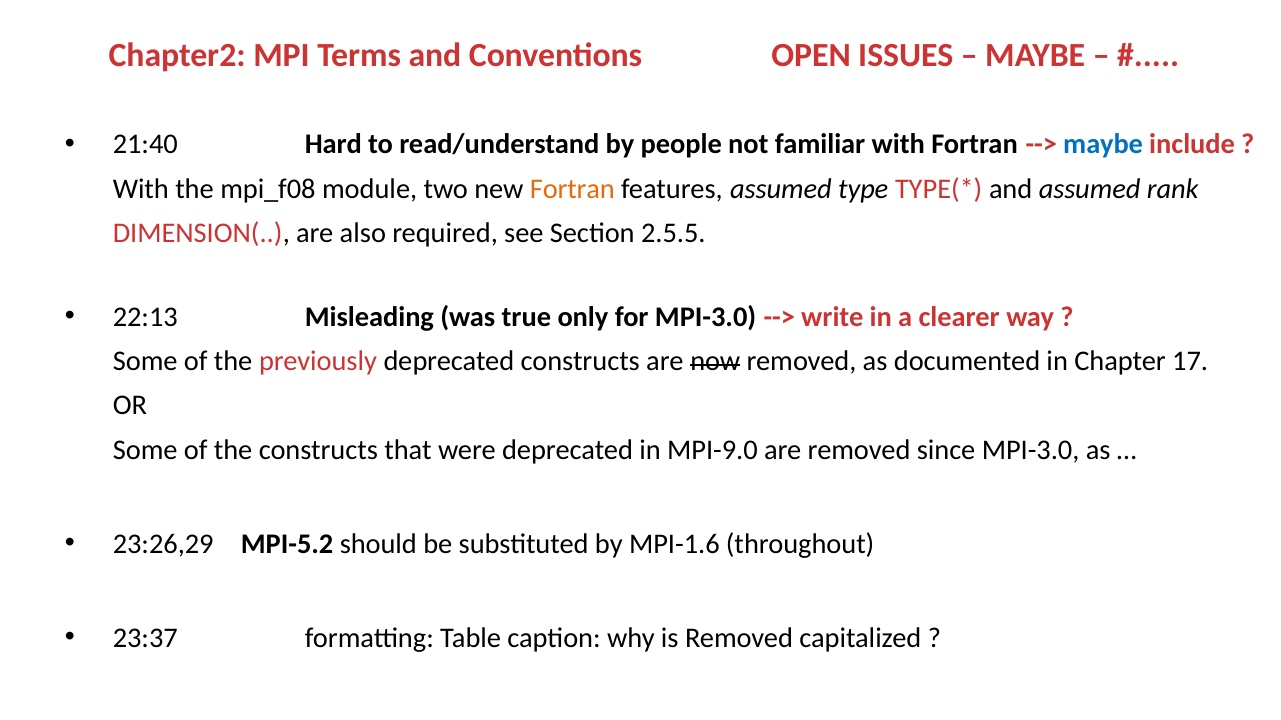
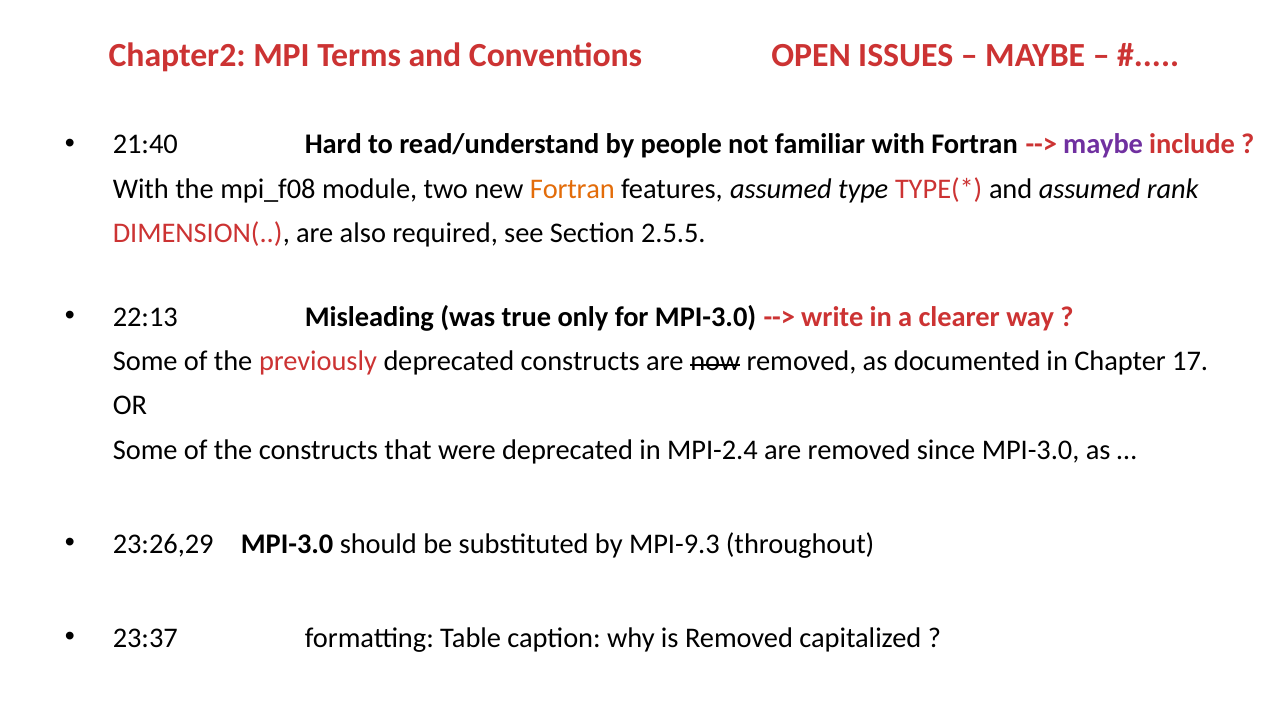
maybe at (1103, 145) colour: blue -> purple
MPI-9.0: MPI-9.0 -> MPI-2.4
23:26,29 MPI-5.2: MPI-5.2 -> MPI-3.0
MPI-1.6: MPI-1.6 -> MPI-9.3
